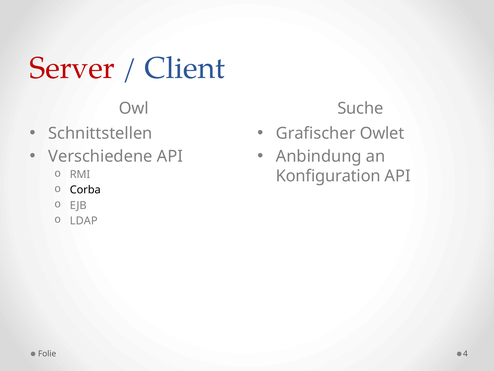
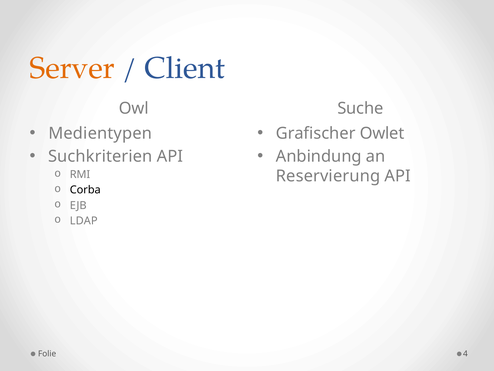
Server colour: red -> orange
Schnittstellen: Schnittstellen -> Medientypen
Verschiedene: Verschiedene -> Suchkriterien
Konfiguration: Konfiguration -> Reservierung
